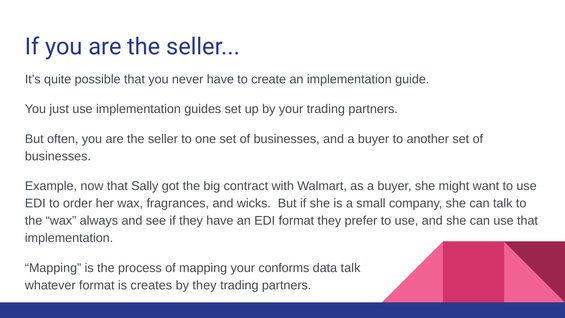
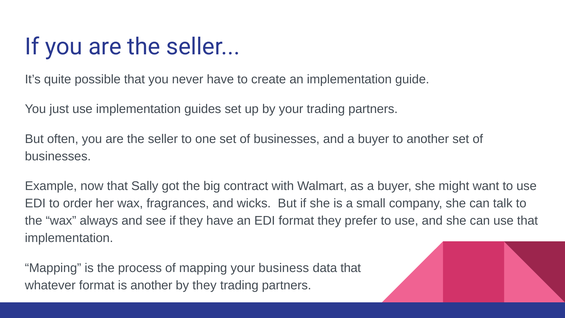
conforms: conforms -> business
data talk: talk -> that
is creates: creates -> another
